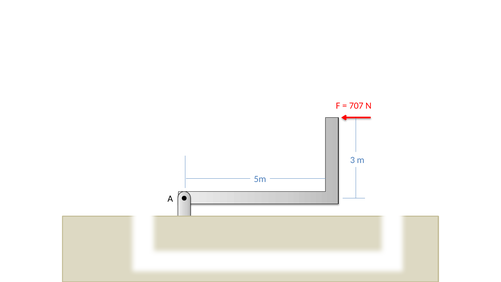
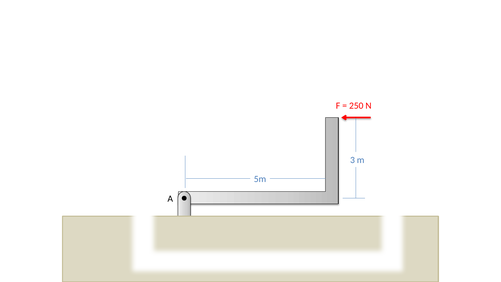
707: 707 -> 250
